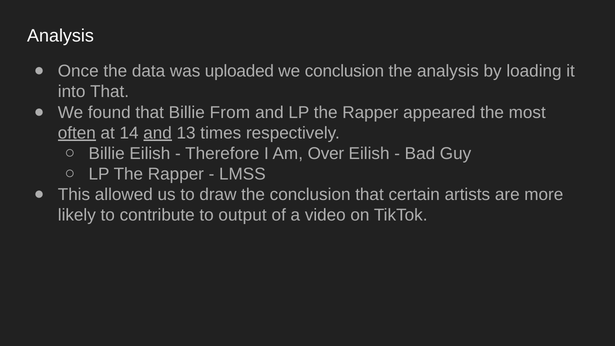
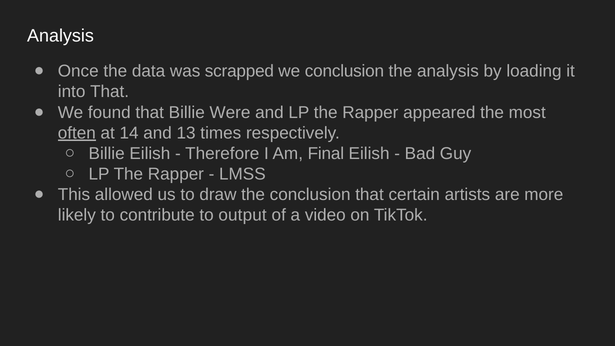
uploaded: uploaded -> scrapped
From: From -> Were
and at (158, 133) underline: present -> none
Over: Over -> Final
